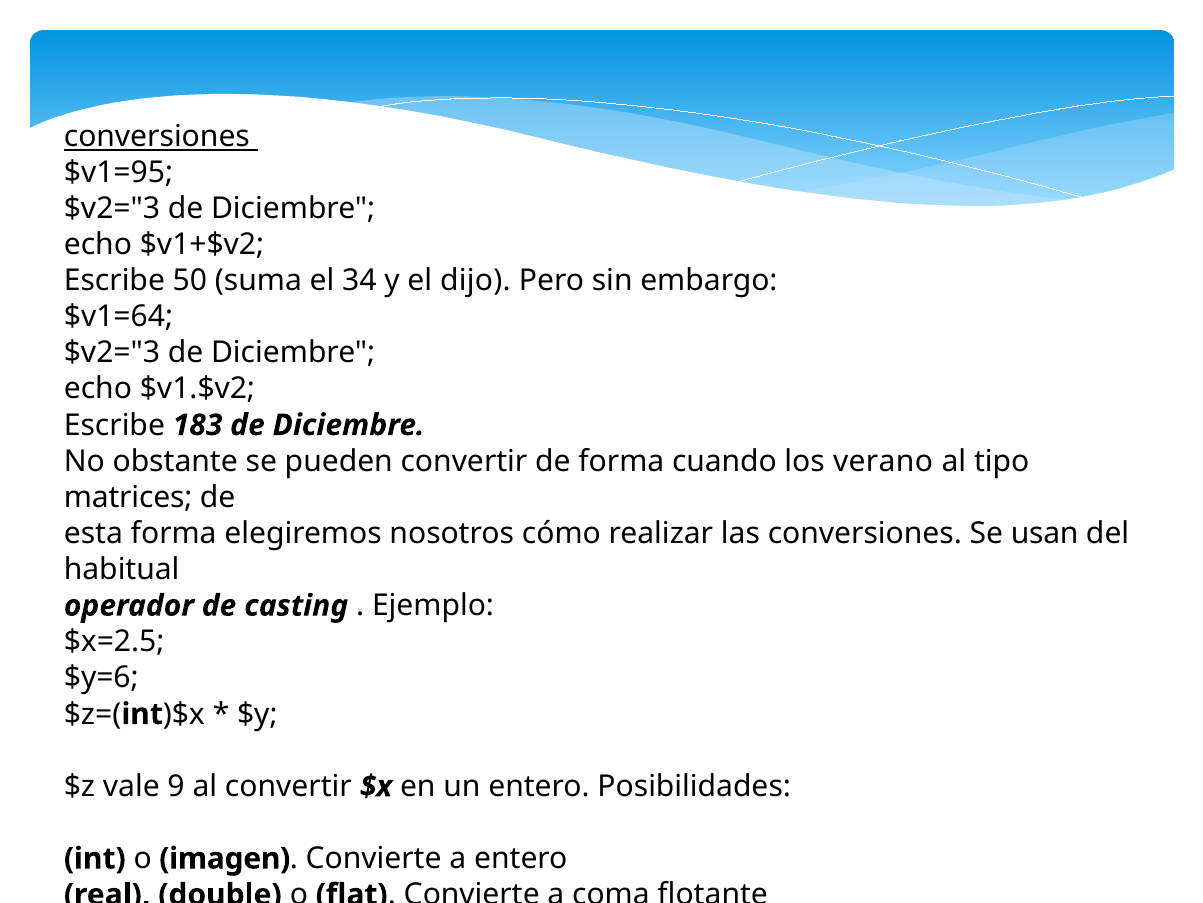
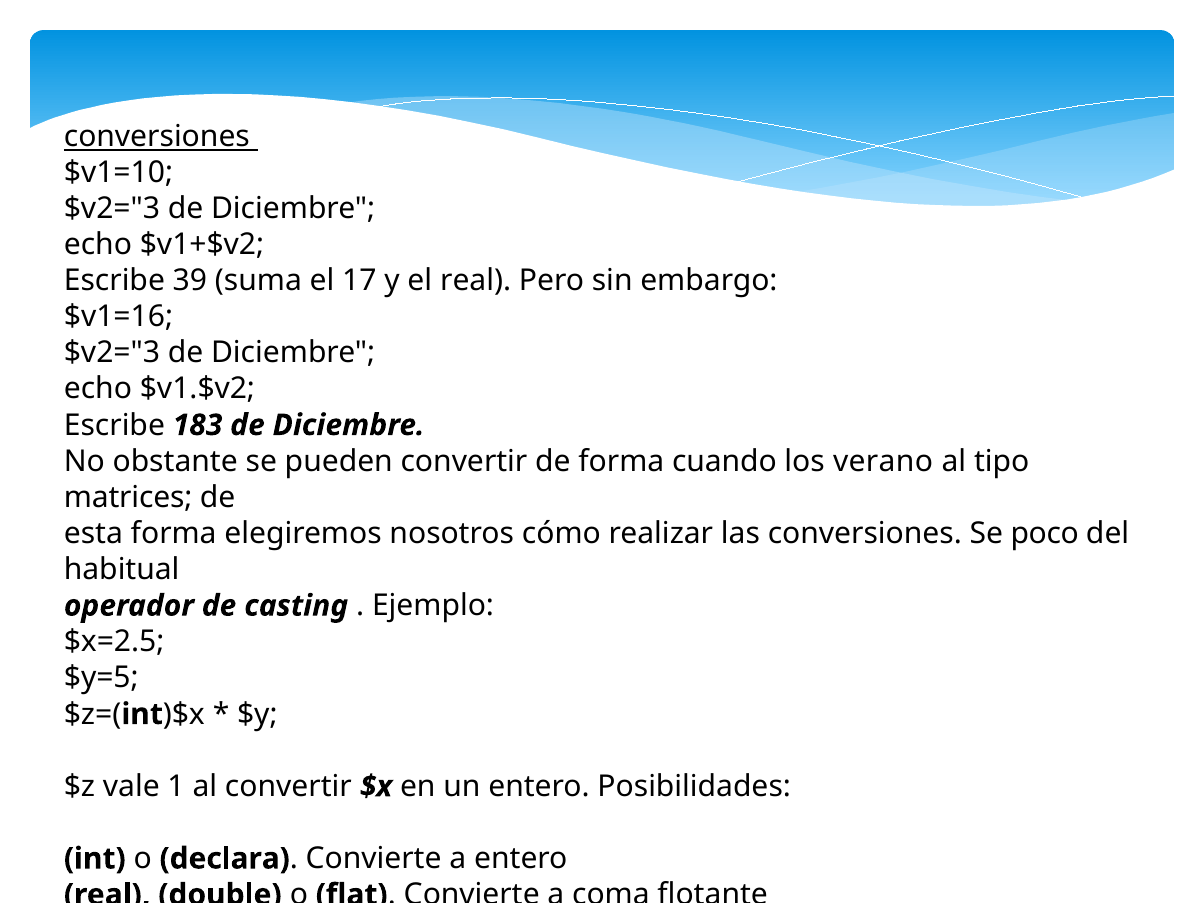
$v1=95: $v1=95 -> $v1=10
50: 50 -> 39
34: 34 -> 17
el dijo: dijo -> real
$v1=64: $v1=64 -> $v1=16
usan: usan -> poco
$y=6: $y=6 -> $y=5
9: 9 -> 1
imagen: imagen -> declara
